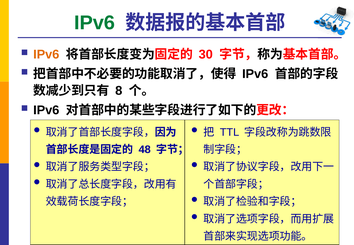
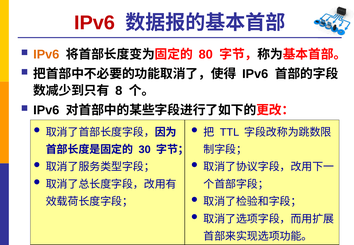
IPv6 at (95, 23) colour: green -> red
30: 30 -> 80
48: 48 -> 30
